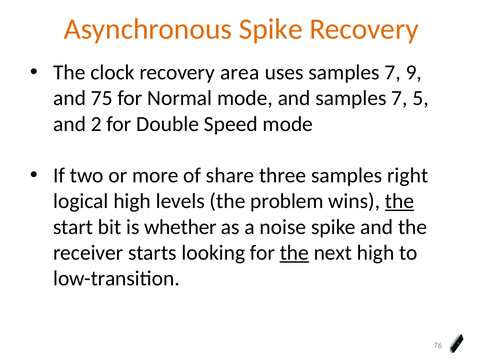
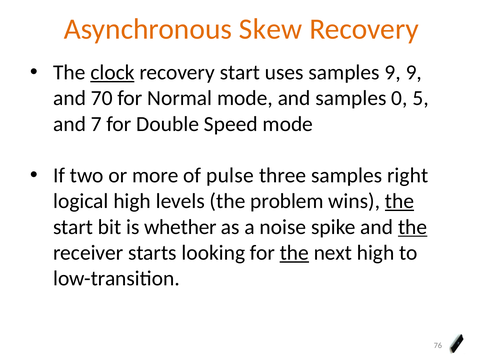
Asynchronous Spike: Spike -> Skew
clock underline: none -> present
recovery area: area -> start
uses samples 7: 7 -> 9
75: 75 -> 70
and samples 7: 7 -> 0
2: 2 -> 7
share: share -> pulse
the at (413, 227) underline: none -> present
